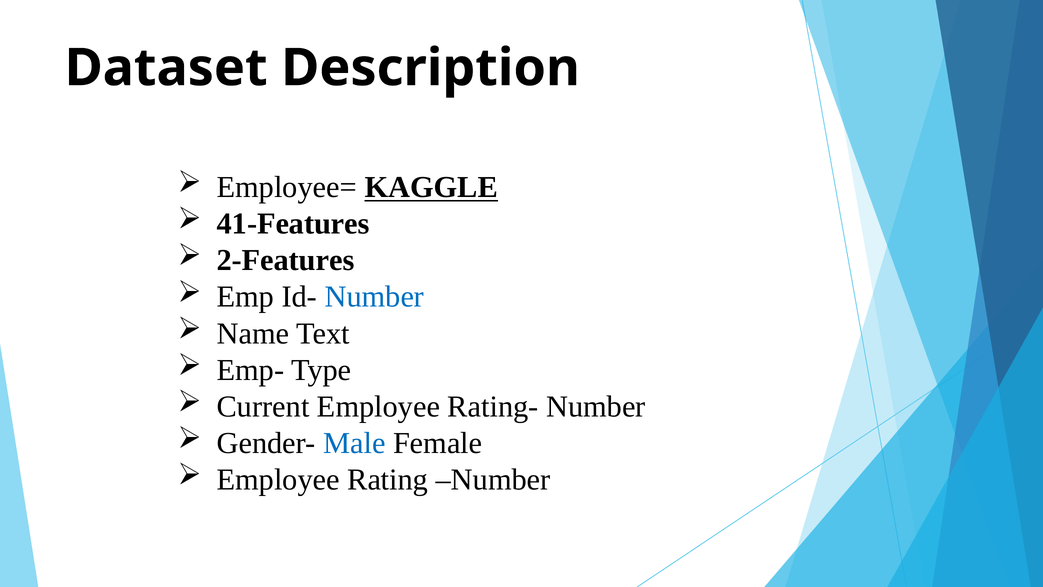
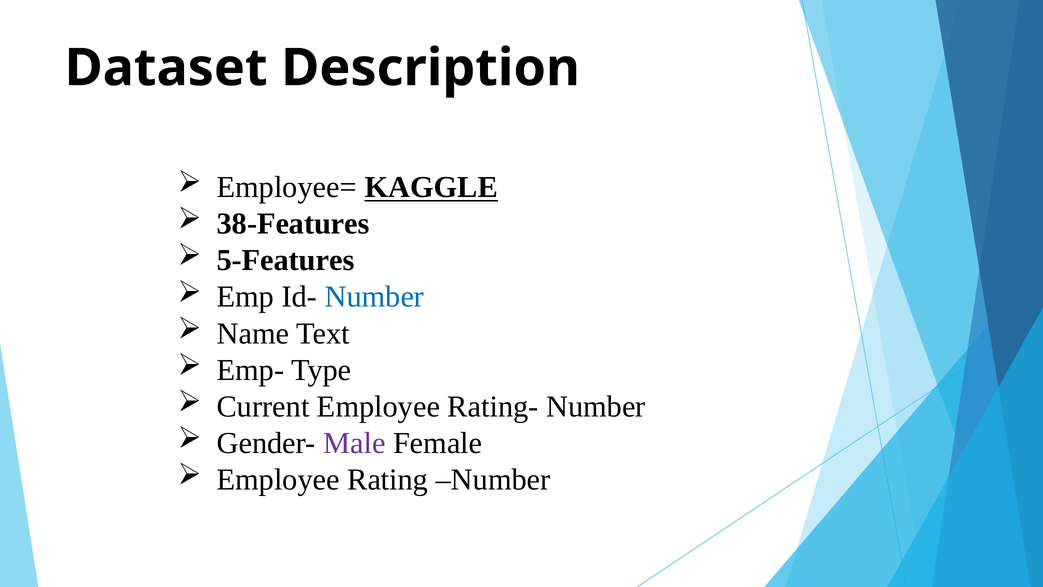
41-Features: 41-Features -> 38-Features
2-Features: 2-Features -> 5-Features
Male colour: blue -> purple
